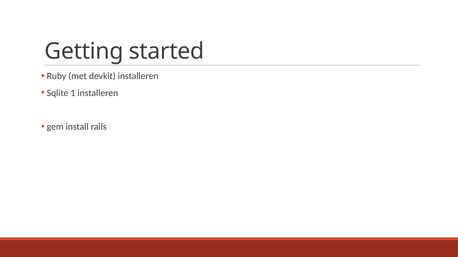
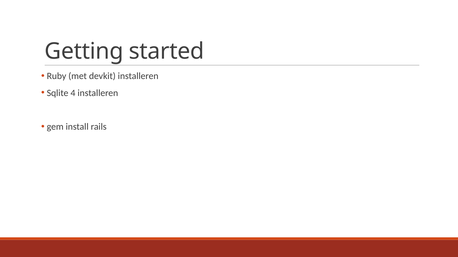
1: 1 -> 4
